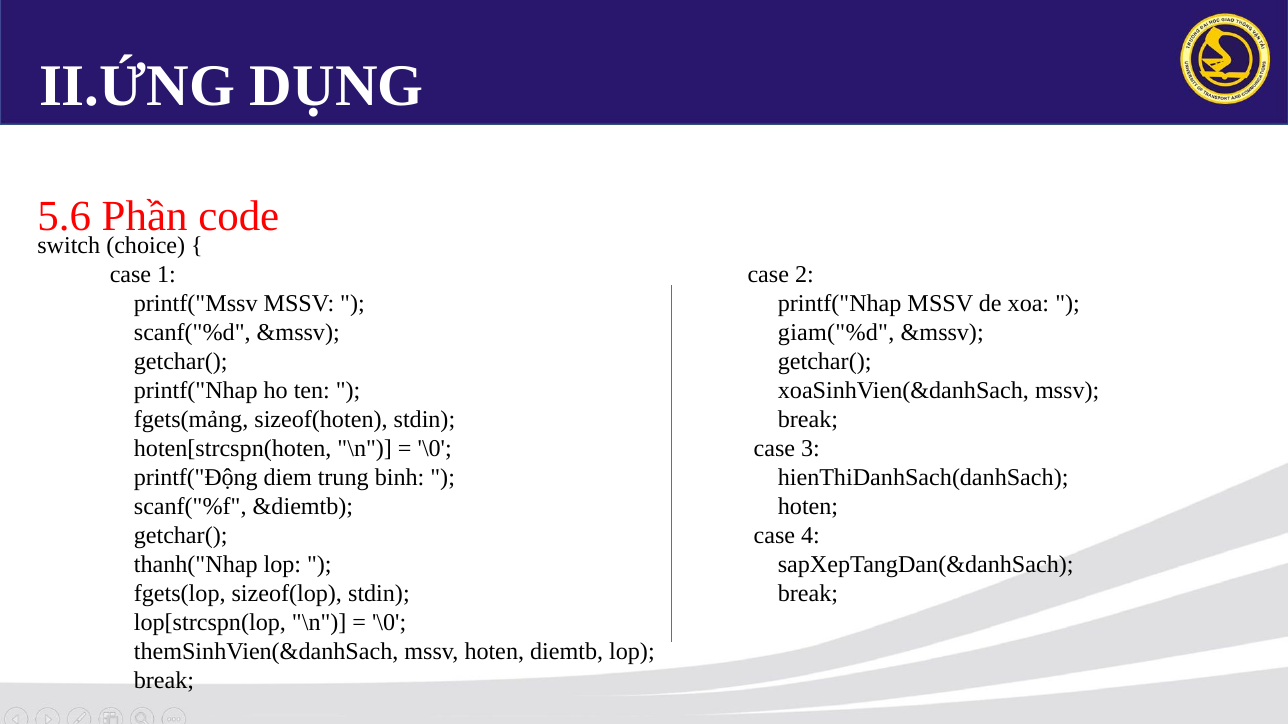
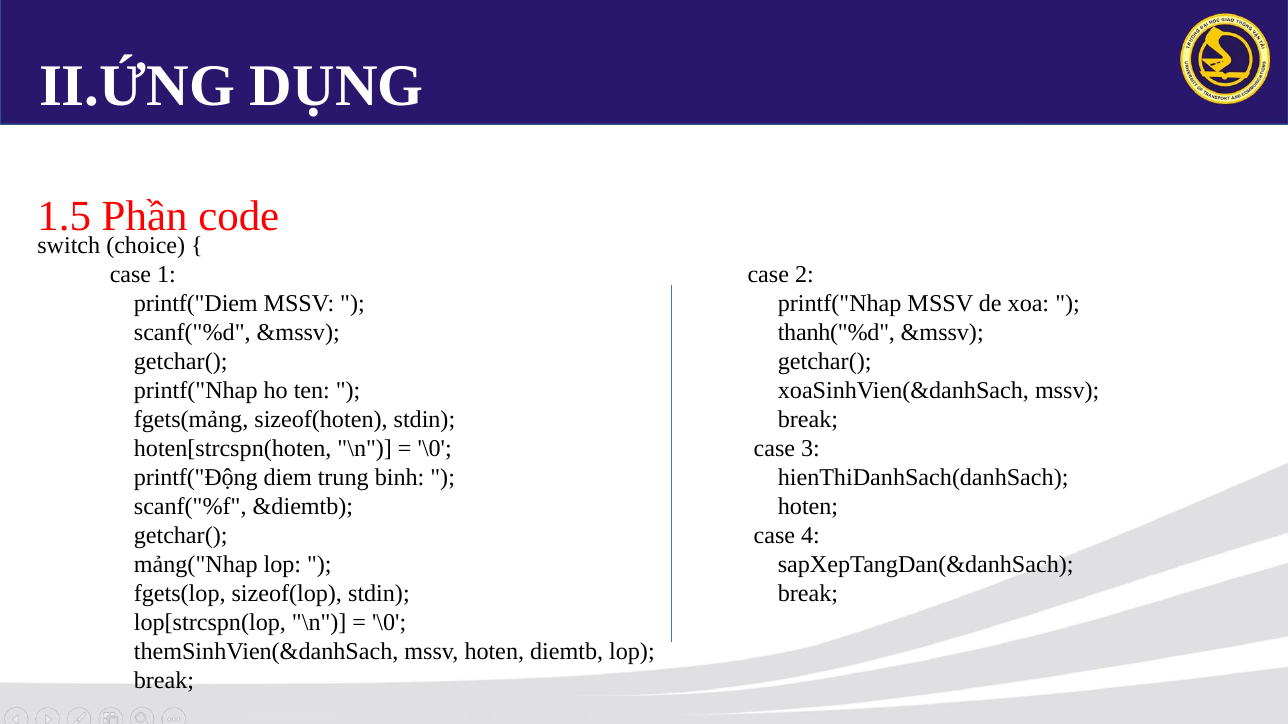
5.6: 5.6 -> 1.5
printf("Mssv: printf("Mssv -> printf("Diem
giam("%d: giam("%d -> thanh("%d
thanh("Nhap: thanh("Nhap -> mảng("Nhap
